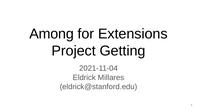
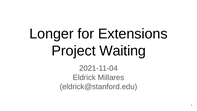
Among: Among -> Longer
Getting: Getting -> Waiting
